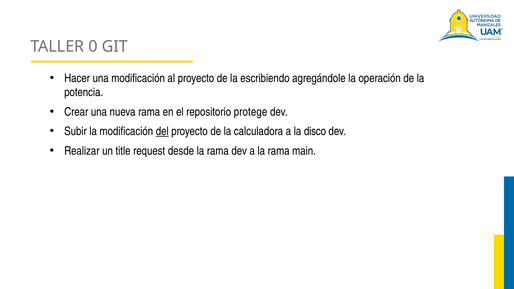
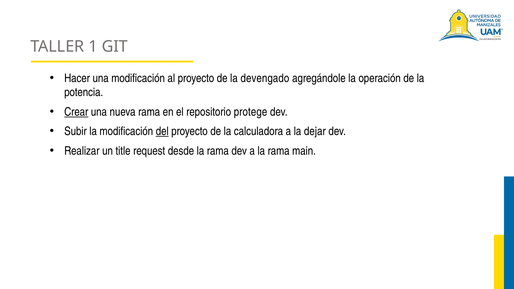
0: 0 -> 1
escribiendo: escribiendo -> devengado
Crear underline: none -> present
disco: disco -> dejar
